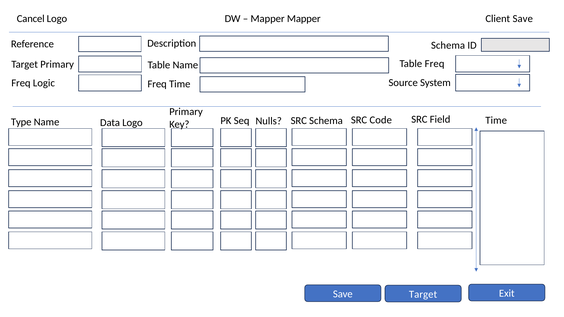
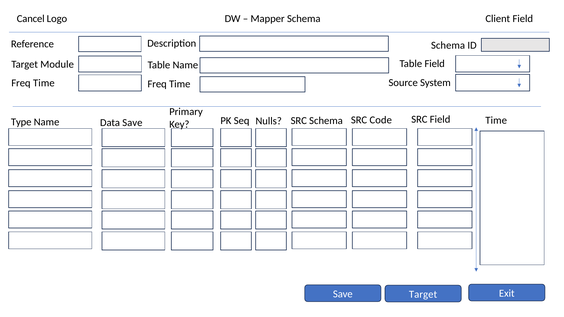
Mapper Mapper: Mapper -> Schema
Client Save: Save -> Field
Target Primary: Primary -> Module
Table Freq: Freq -> Field
Logic at (44, 83): Logic -> Time
Data Logo: Logo -> Save
